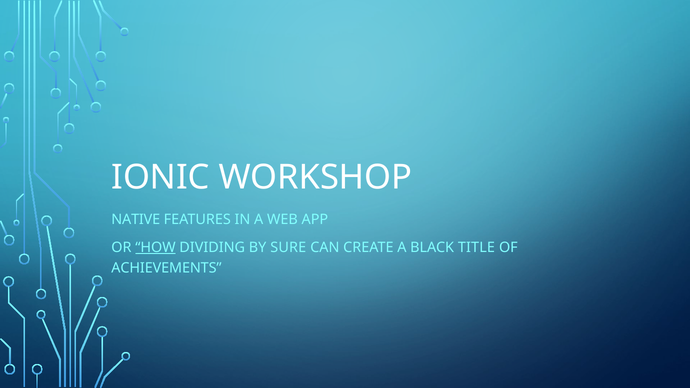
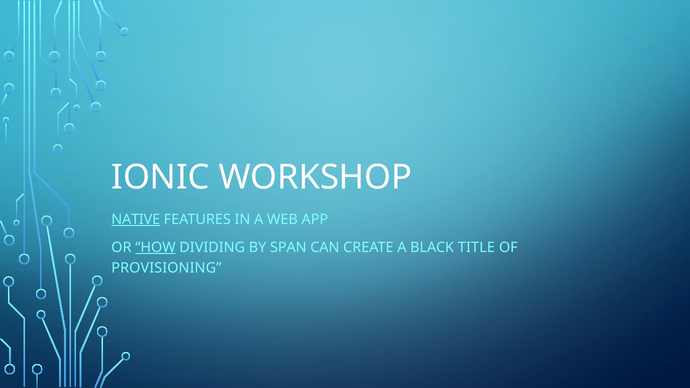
NATIVE underline: none -> present
SURE: SURE -> SPAN
ACHIEVEMENTS: ACHIEVEMENTS -> PROVISIONING
